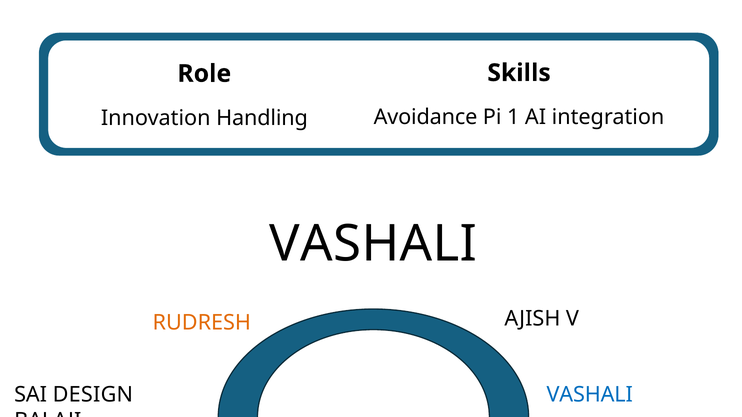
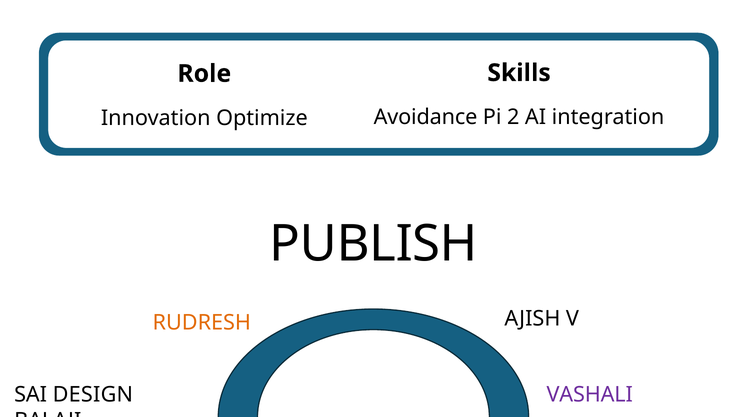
1: 1 -> 2
Handling: Handling -> Optimize
VASHALI at (373, 244): VASHALI -> PUBLISH
VASHALI at (590, 395) colour: blue -> purple
